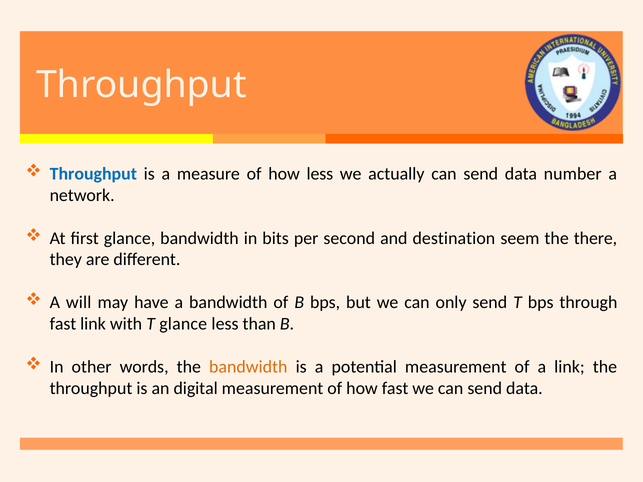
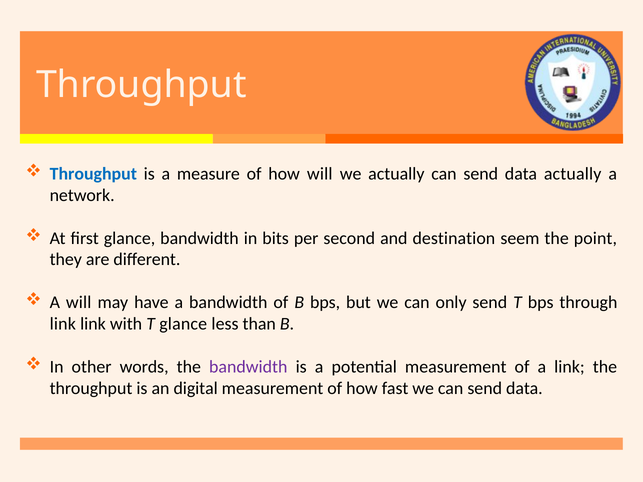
how less: less -> will
data number: number -> actually
there: there -> point
fast at (63, 324): fast -> link
bandwidth at (248, 367) colour: orange -> purple
